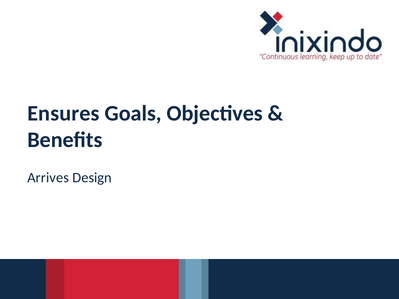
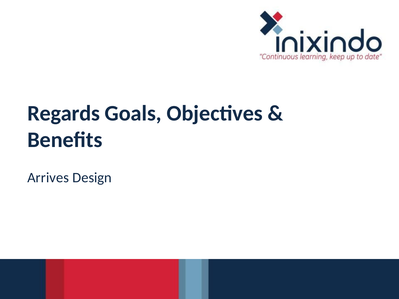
Ensures: Ensures -> Regards
